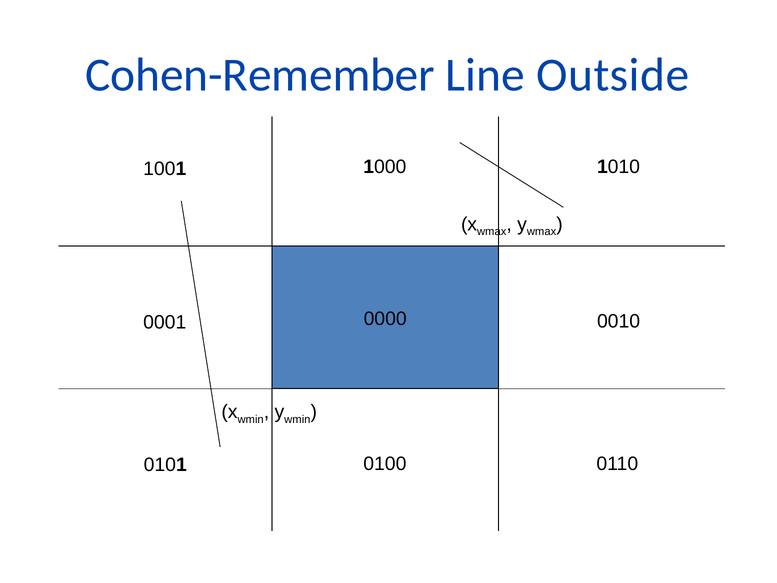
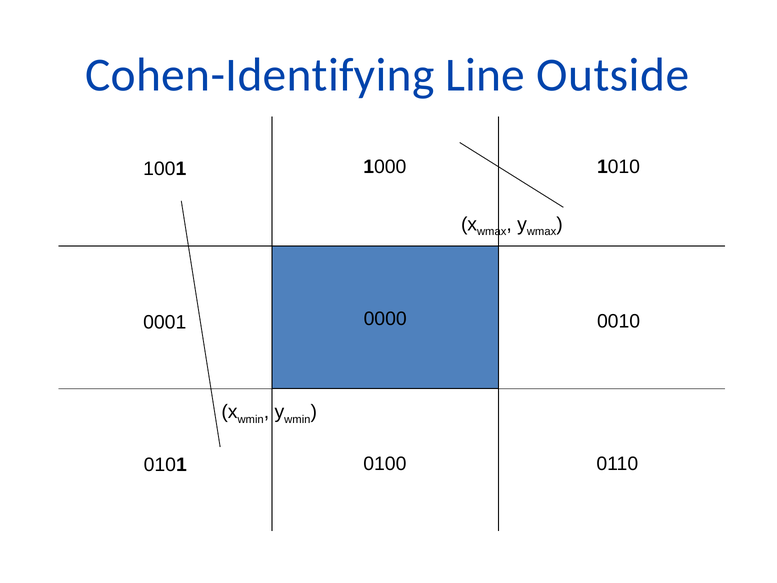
Cohen-Remember: Cohen-Remember -> Cohen-Identifying
